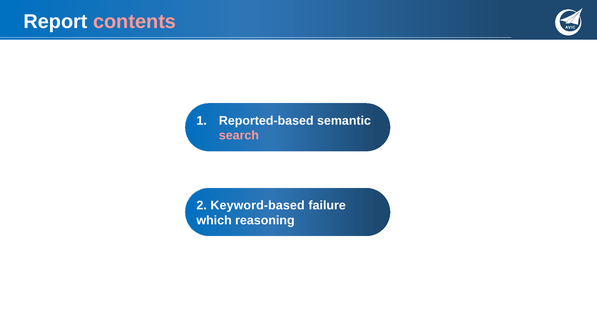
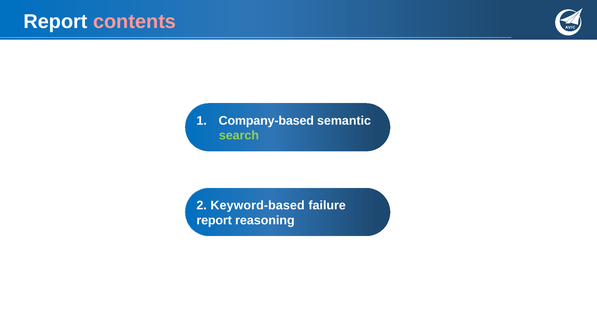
Reported-based: Reported-based -> Company-based
search colour: pink -> light green
which at (214, 220): which -> report
